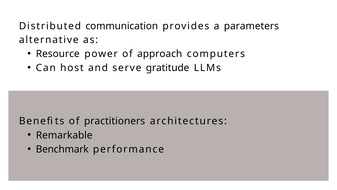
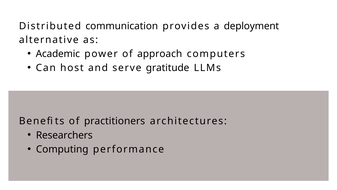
parameters: parameters -> deployment
Resource: Resource -> Academic
Remarkable: Remarkable -> Researchers
Benchmark: Benchmark -> Computing
